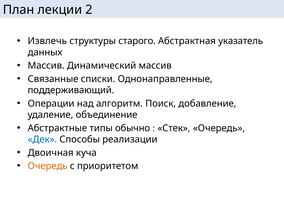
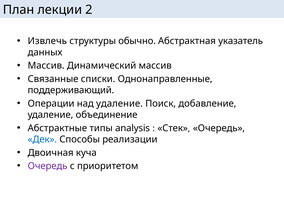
старого: старого -> обычно
над алгоритм: алгоритм -> удаление
обычно: обычно -> analysis
Очередь at (48, 166) colour: orange -> purple
